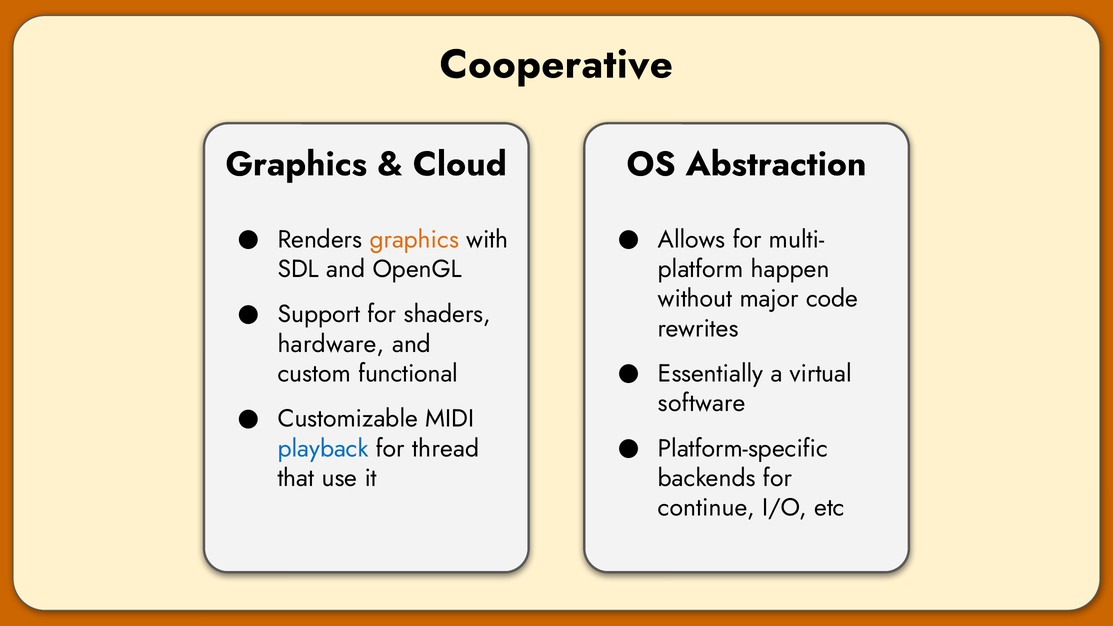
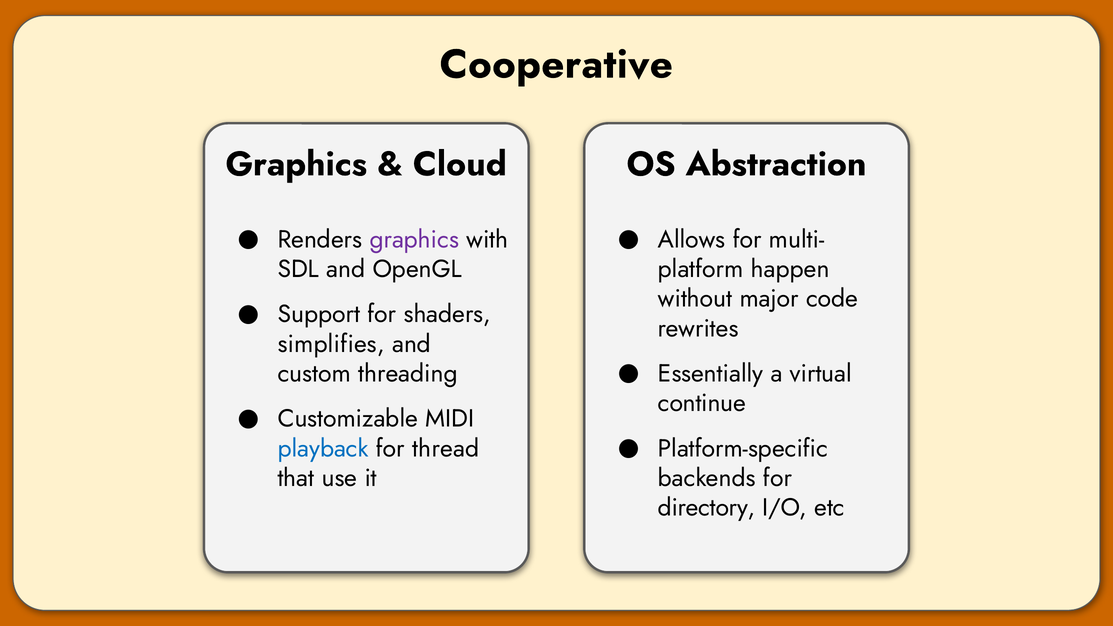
graphics at (414, 240) colour: orange -> purple
hardware: hardware -> simplifies
functional: functional -> threading
software: software -> continue
continue: continue -> directory
